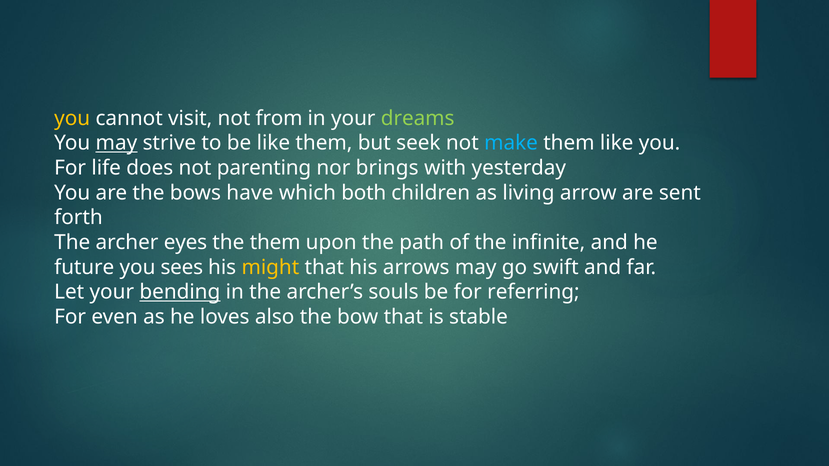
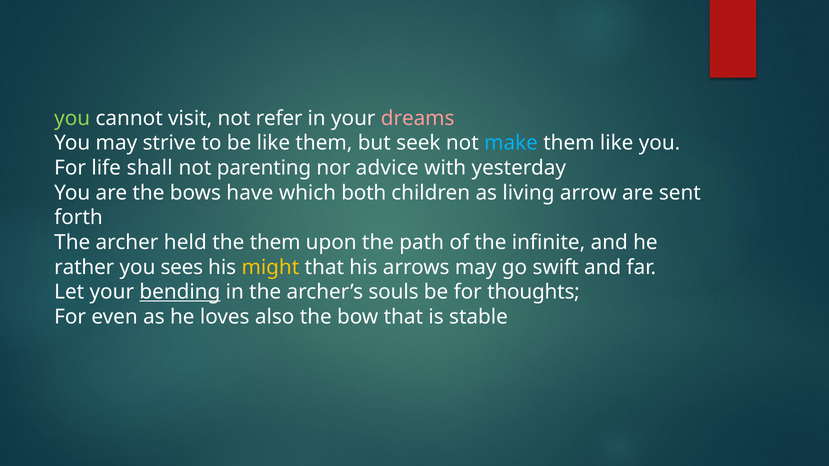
you at (72, 118) colour: yellow -> light green
from: from -> refer
dreams colour: light green -> pink
may at (116, 143) underline: present -> none
does: does -> shall
brings: brings -> advice
eyes: eyes -> held
future: future -> rather
referring: referring -> thoughts
